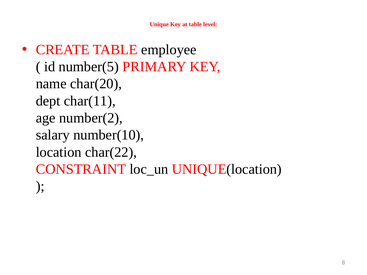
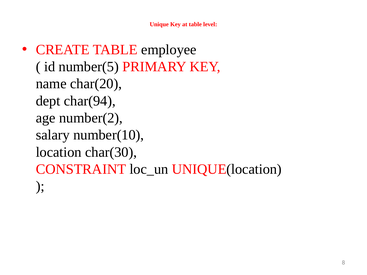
char(11: char(11 -> char(94
char(22: char(22 -> char(30
